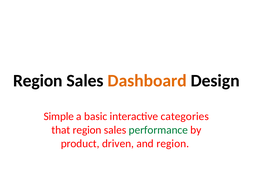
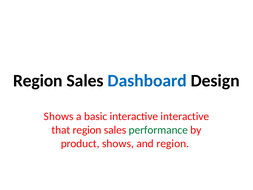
Dashboard colour: orange -> blue
Simple at (59, 116): Simple -> Shows
interactive categories: categories -> interactive
product driven: driven -> shows
